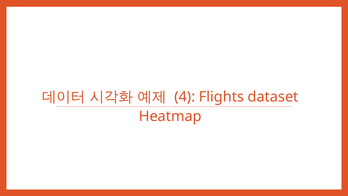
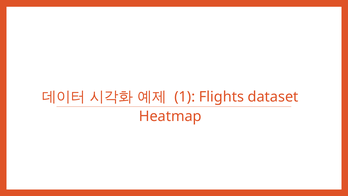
4: 4 -> 1
